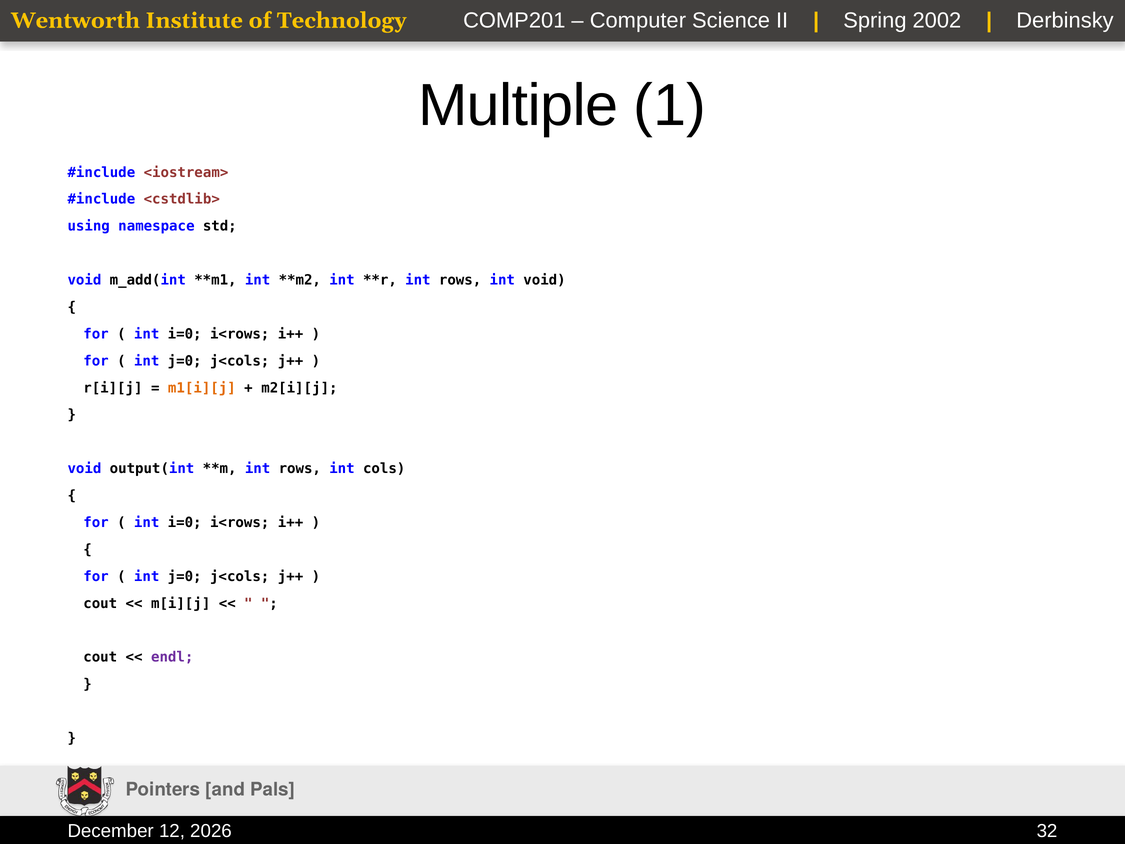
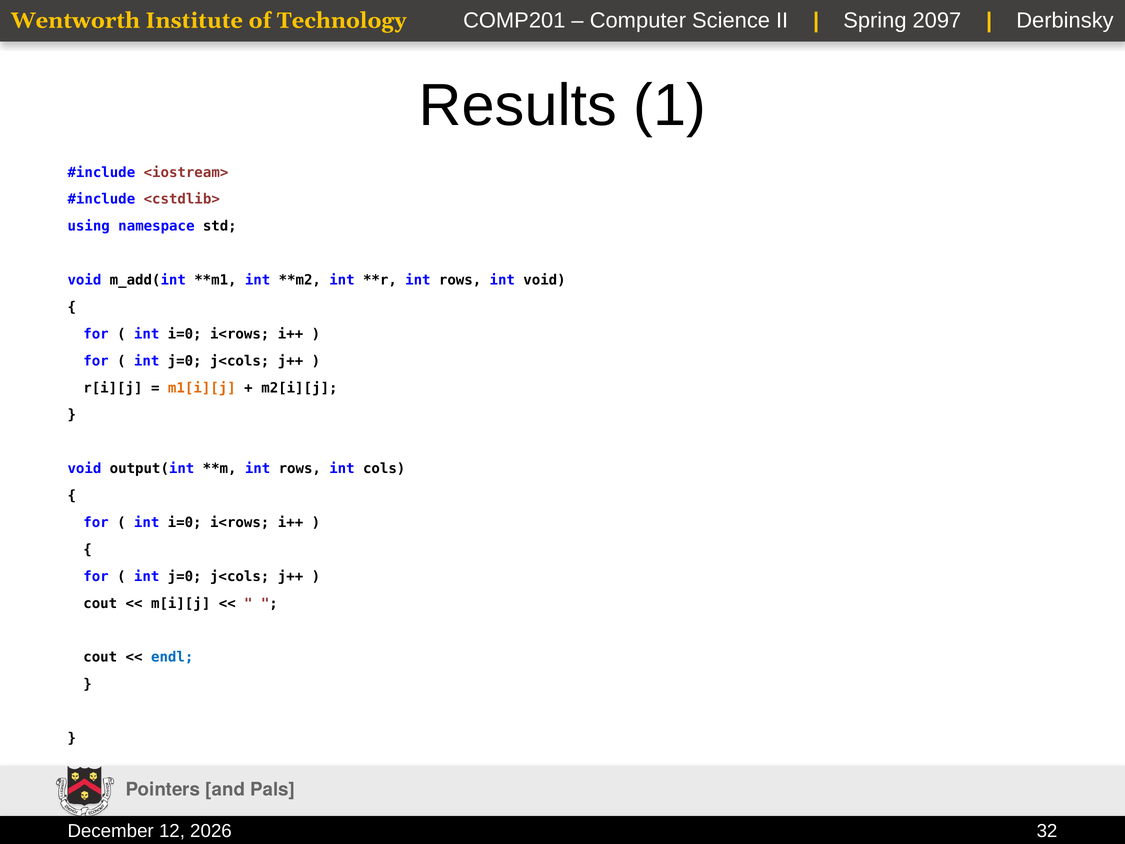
2002: 2002 -> 2097
Multiple: Multiple -> Results
endl colour: purple -> blue
